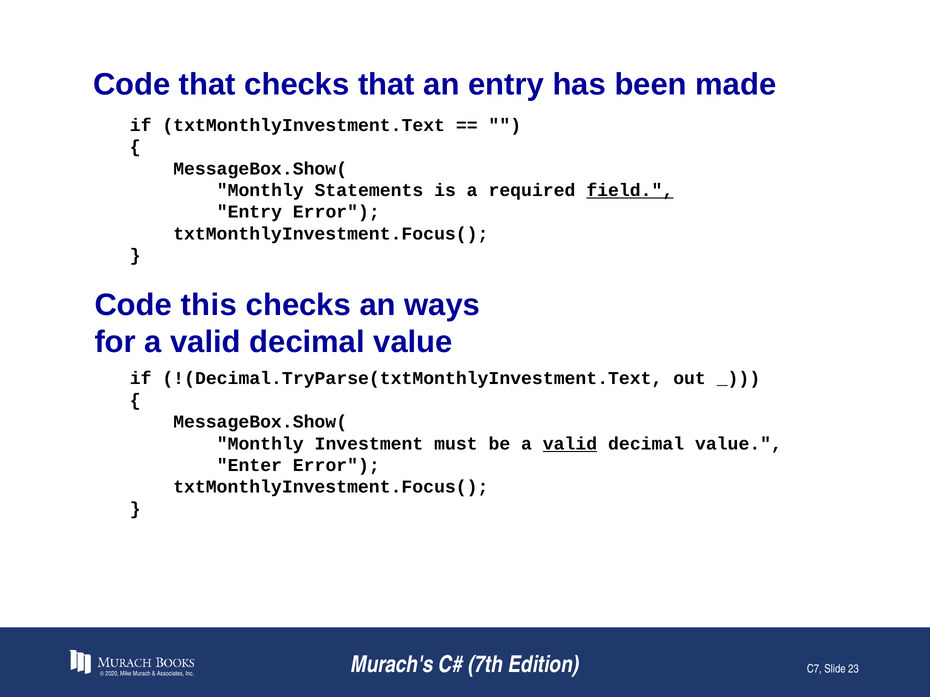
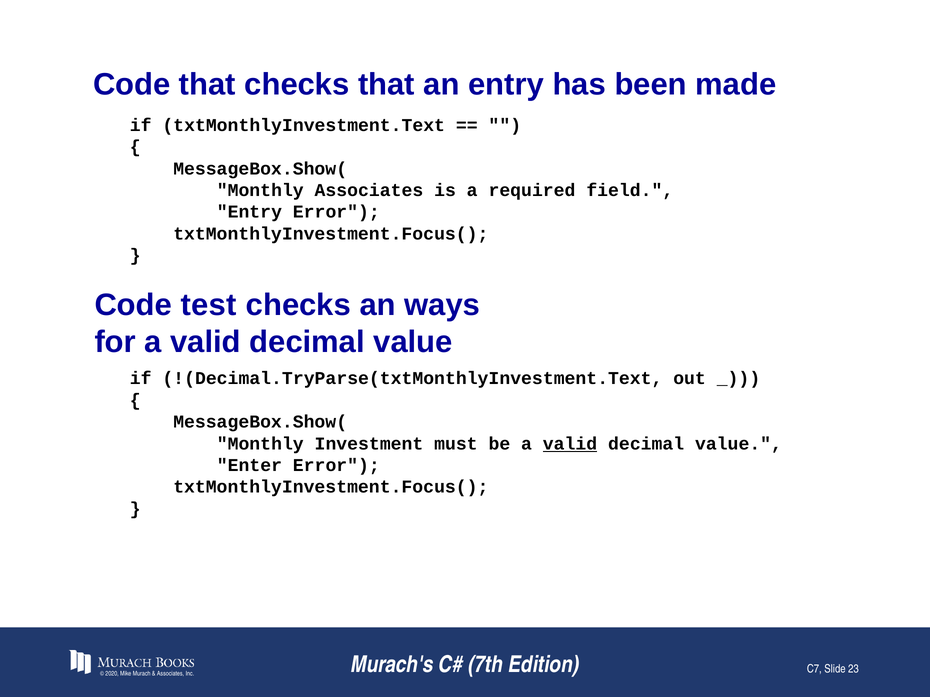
Monthly Statements: Statements -> Associates
field underline: present -> none
this: this -> test
